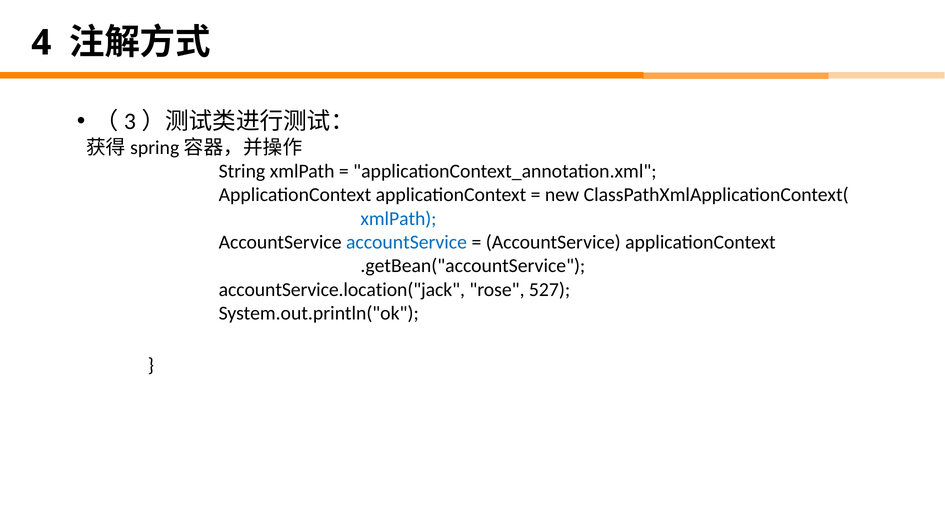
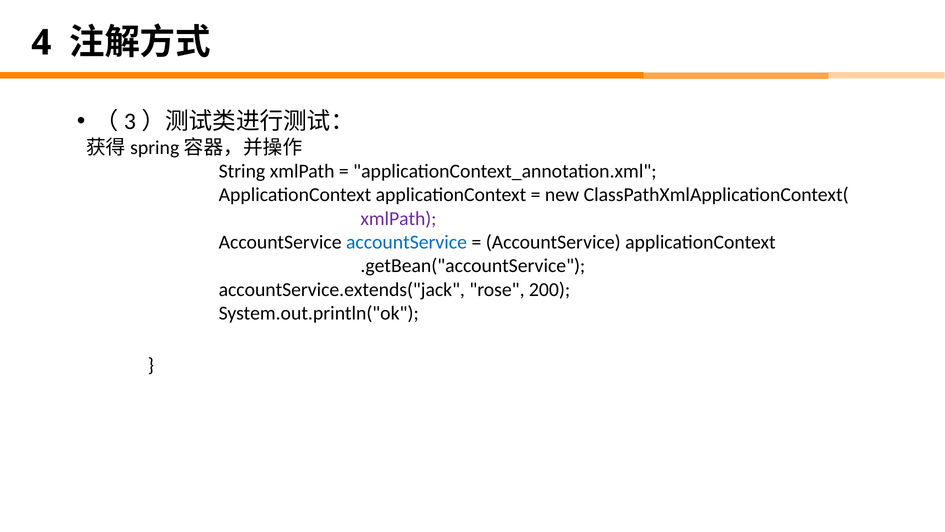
xmlPath at (398, 218) colour: blue -> purple
accountService.location("jack: accountService.location("jack -> accountService.extends("jack
527: 527 -> 200
